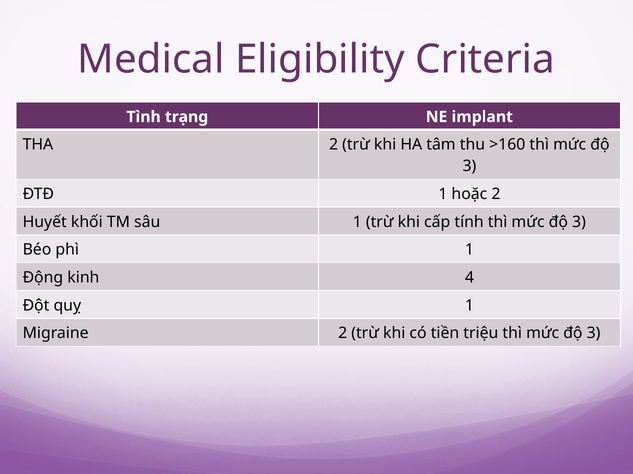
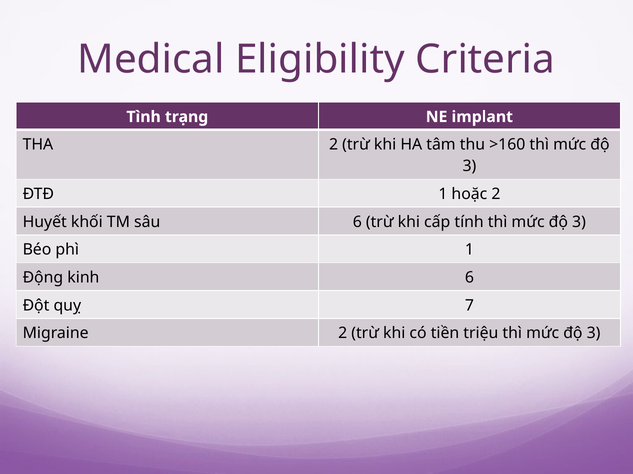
sâu 1: 1 -> 6
kinh 4: 4 -> 6
quỵ 1: 1 -> 7
